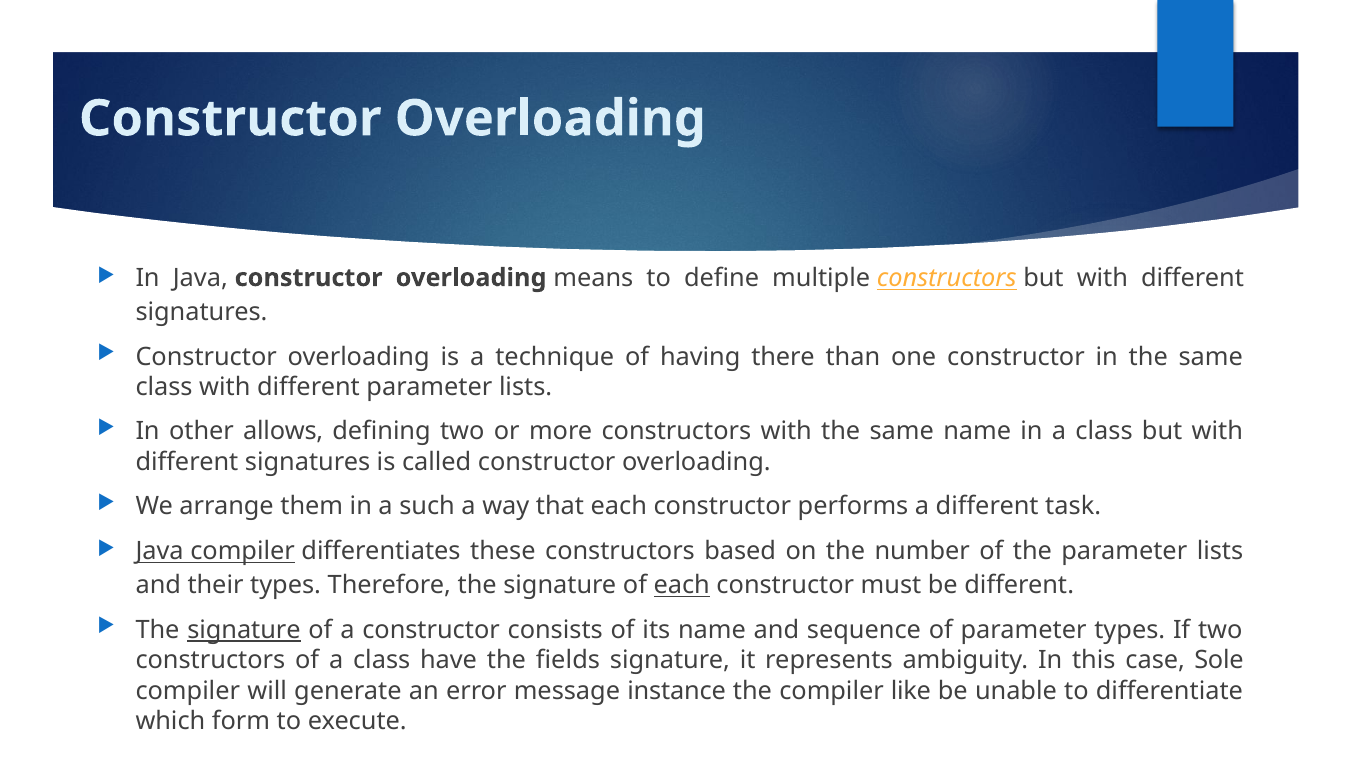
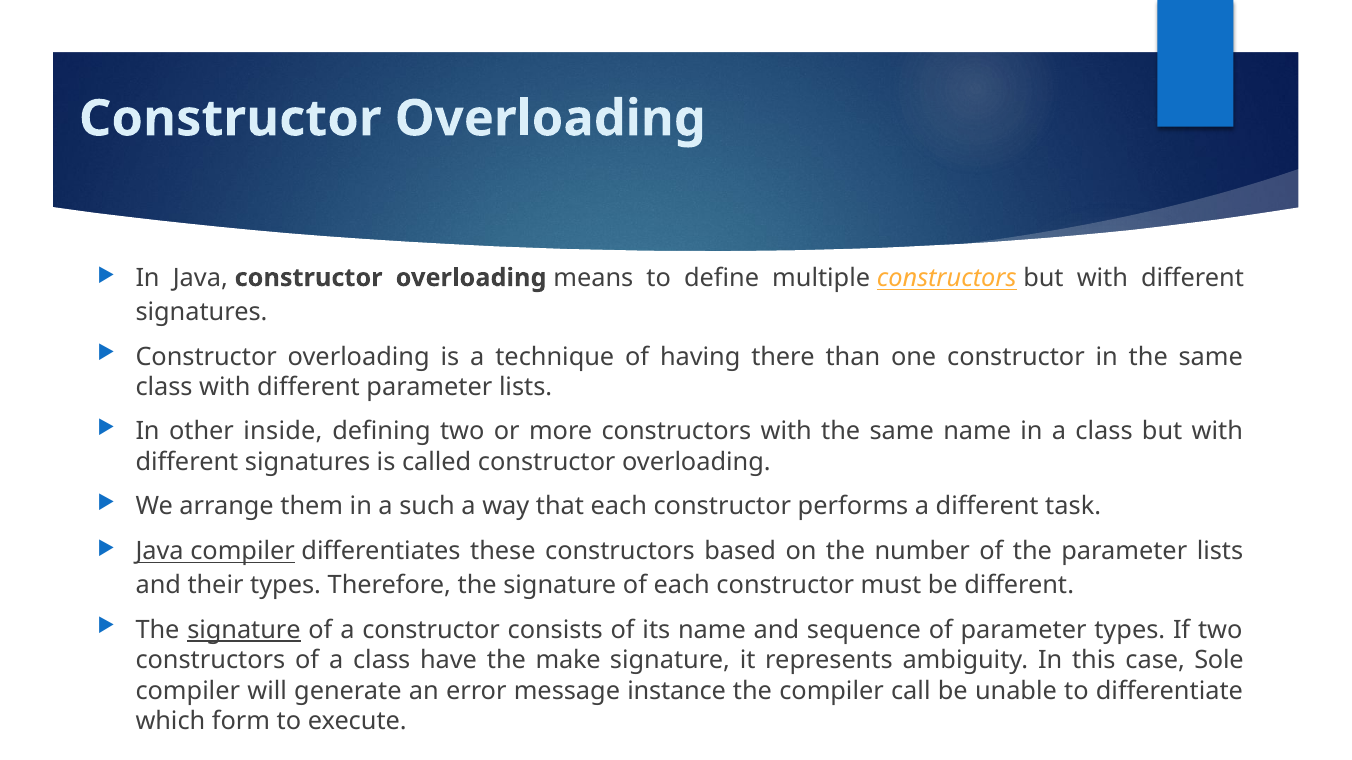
allows: allows -> inside
each at (682, 586) underline: present -> none
fields: fields -> make
like: like -> call
